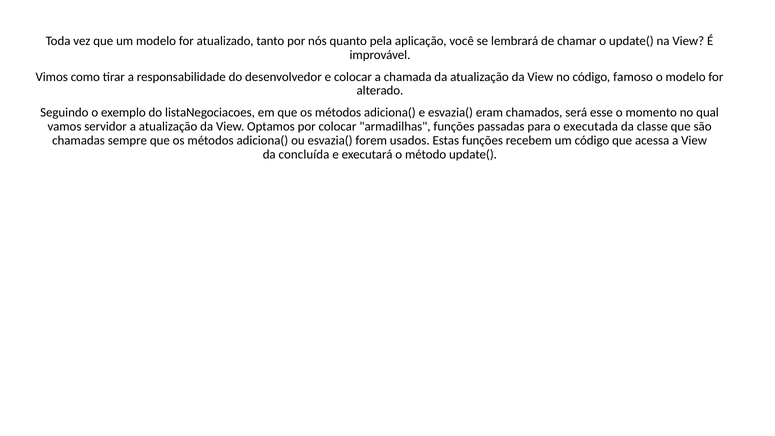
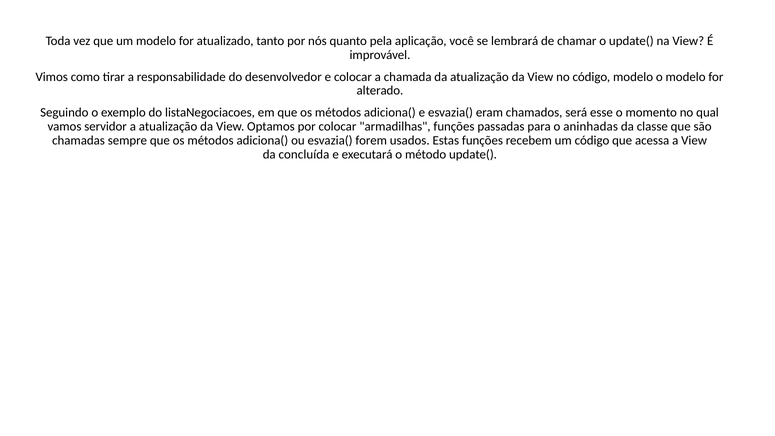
código famoso: famoso -> modelo
executada: executada -> aninhadas
